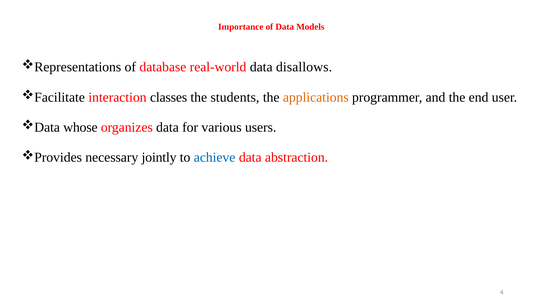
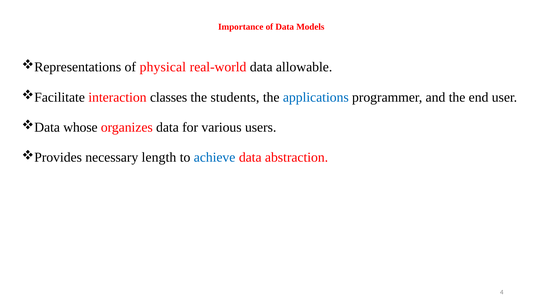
database: database -> physical
disallows: disallows -> allowable
applications colour: orange -> blue
jointly: jointly -> length
